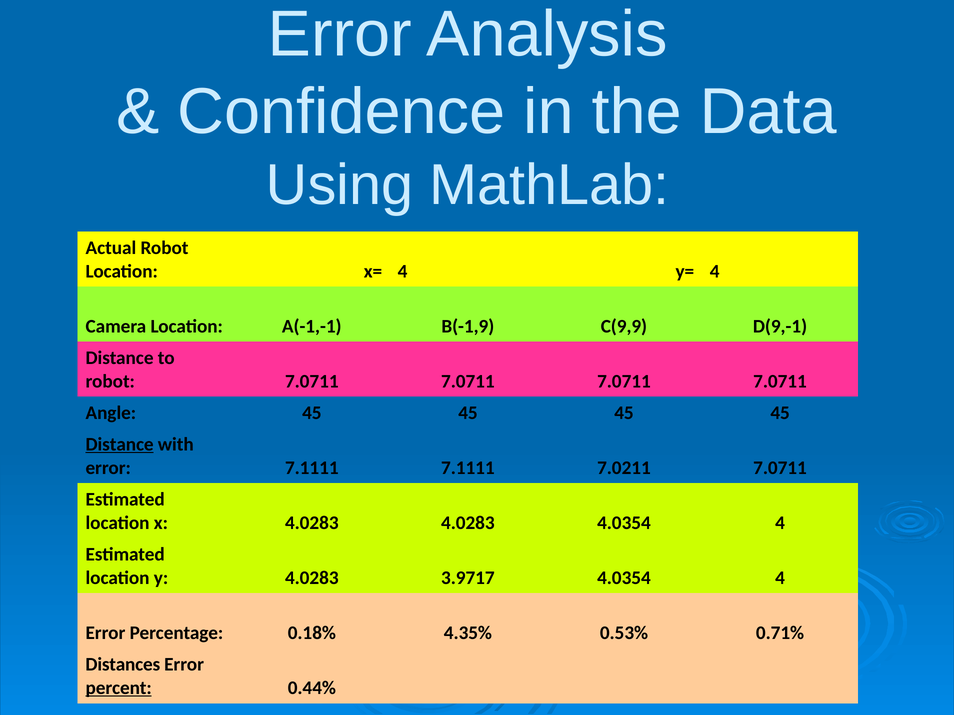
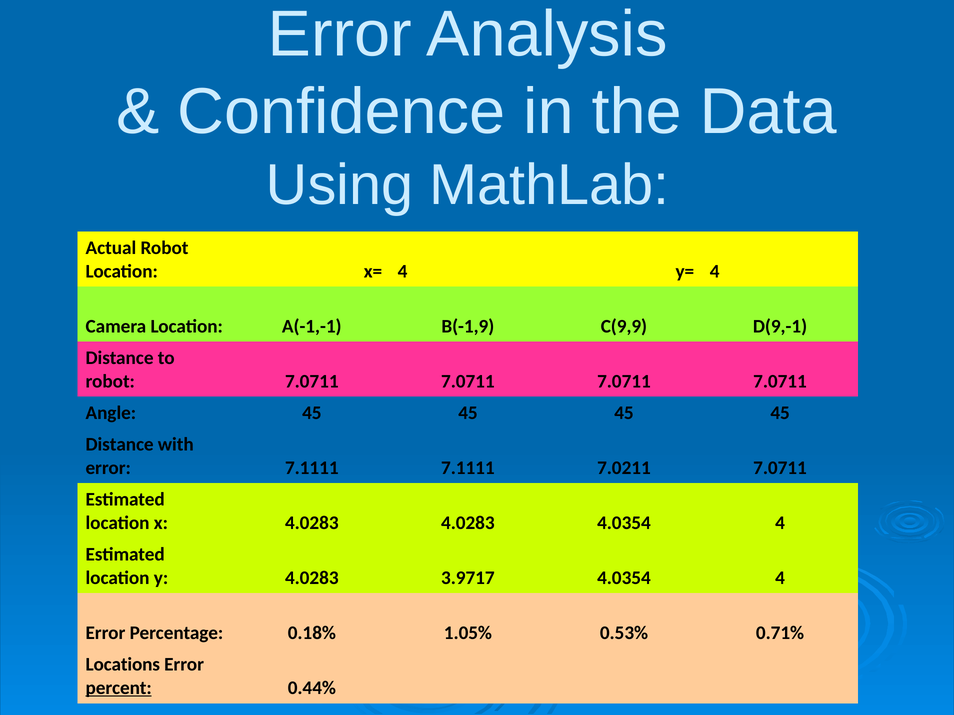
Distance at (120, 445) underline: present -> none
4.35%: 4.35% -> 1.05%
Distances: Distances -> Locations
